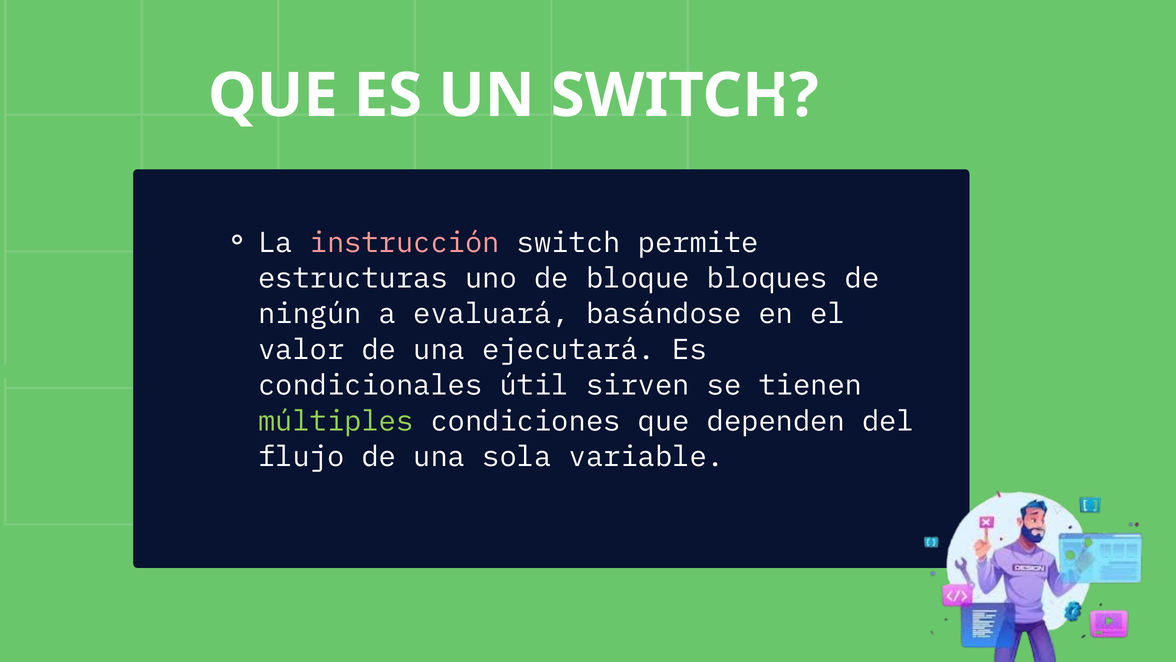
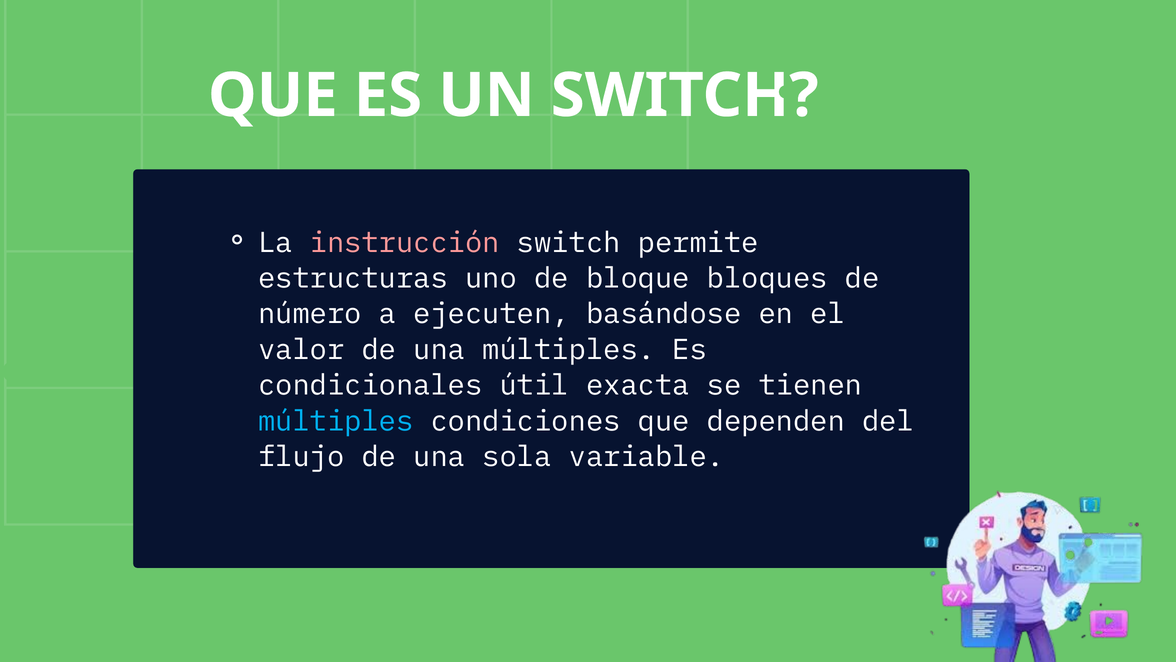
ningún: ningún -> número
evaluará: evaluará -> ejecuten
una ejecutará: ejecutará -> múltiples
sirven: sirven -> exacta
múltiples at (336, 421) colour: light green -> light blue
